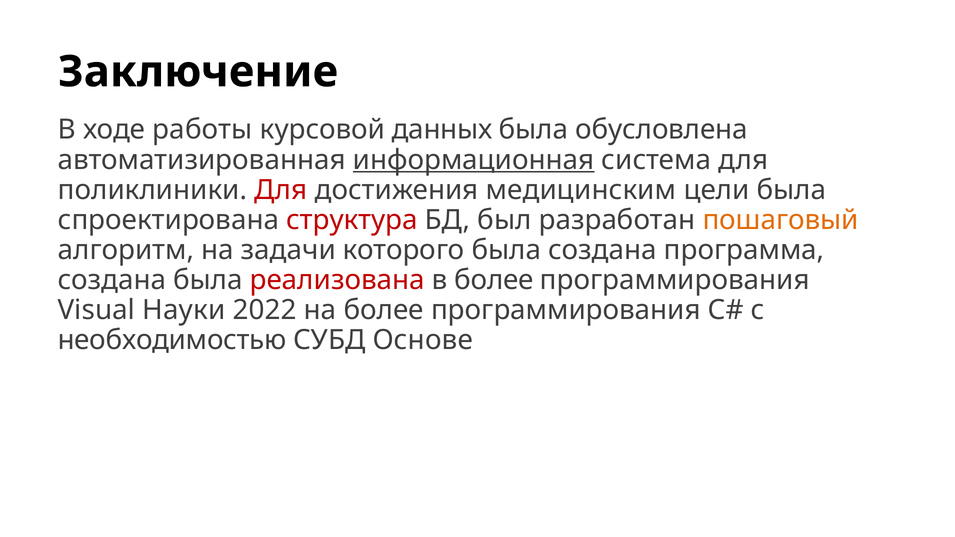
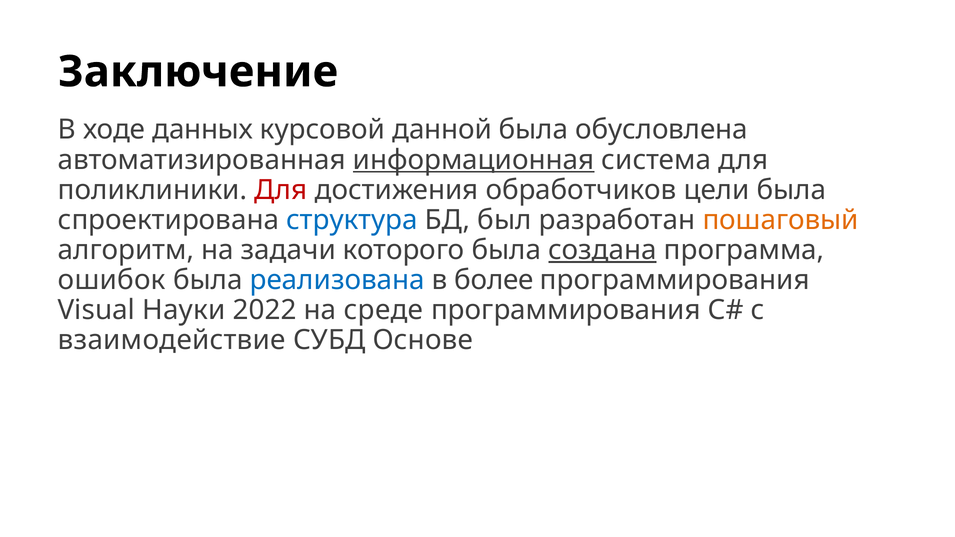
работы: работы -> данных
данных: данных -> данной
медицинским: медицинским -> обработчиков
структура colour: red -> blue
создана at (603, 250) underline: none -> present
создана at (112, 280): создана -> ошибок
реализована colour: red -> blue
на более: более -> среде
необходимостью: необходимостью -> взаимодействие
